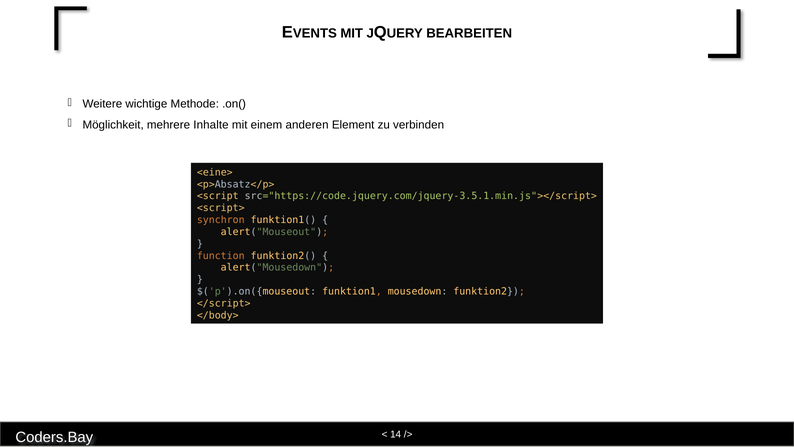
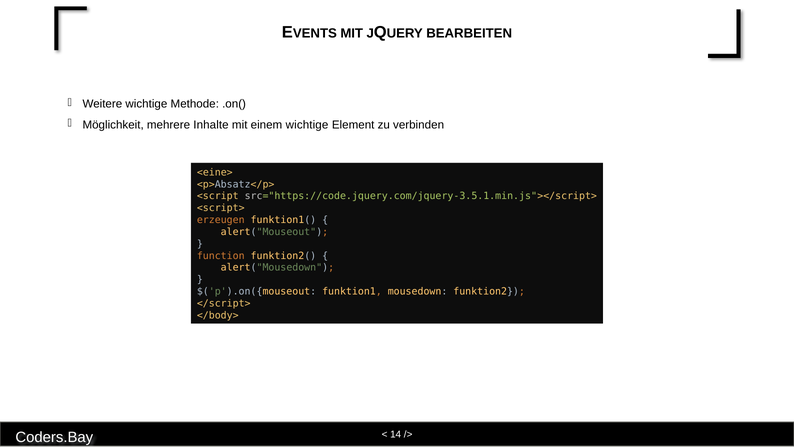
einem anderen: anderen -> wichtige
synchron: synchron -> erzeugen
